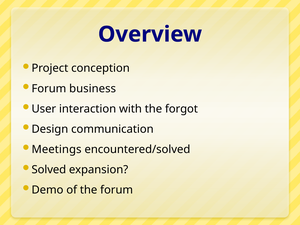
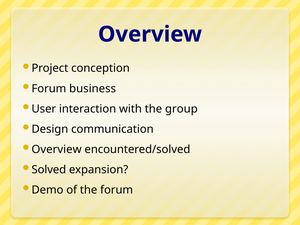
forgot: forgot -> group
Meetings at (57, 149): Meetings -> Overview
